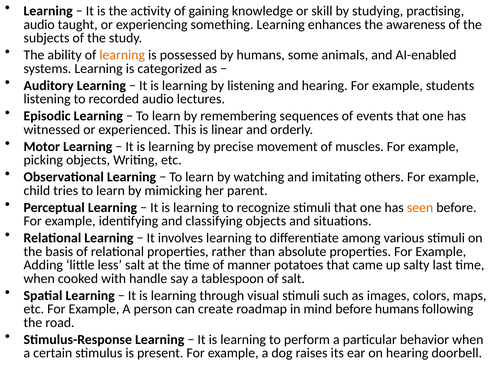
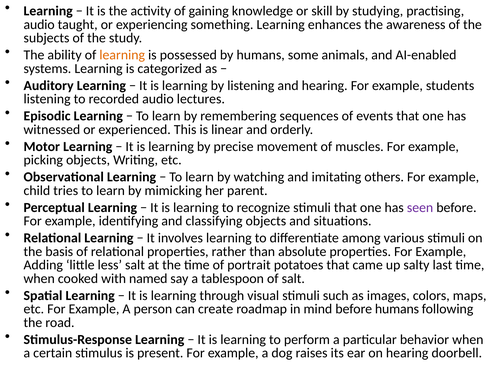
seen colour: orange -> purple
manner: manner -> portrait
handle: handle -> named
